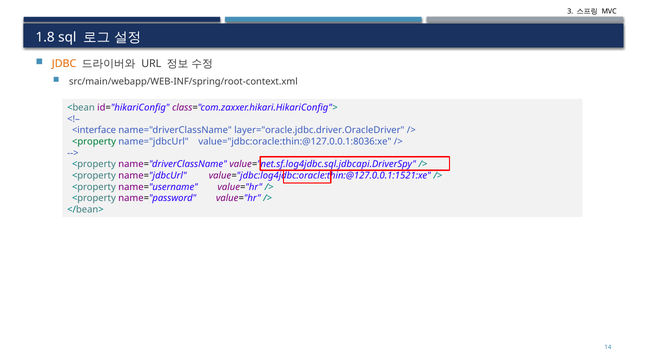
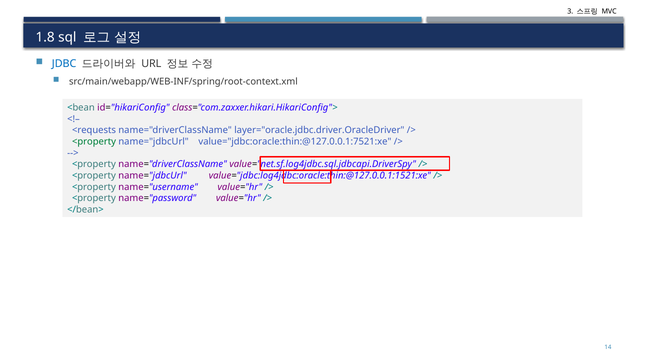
JDBC colour: orange -> blue
<interface: <interface -> <requests
value="jdbc:oracle:thin:@127.0.0.1:8036:xe: value="jdbc:oracle:thin:@127.0.0.1:8036:xe -> value="jdbc:oracle:thin:@127.0.0.1:7521:xe
